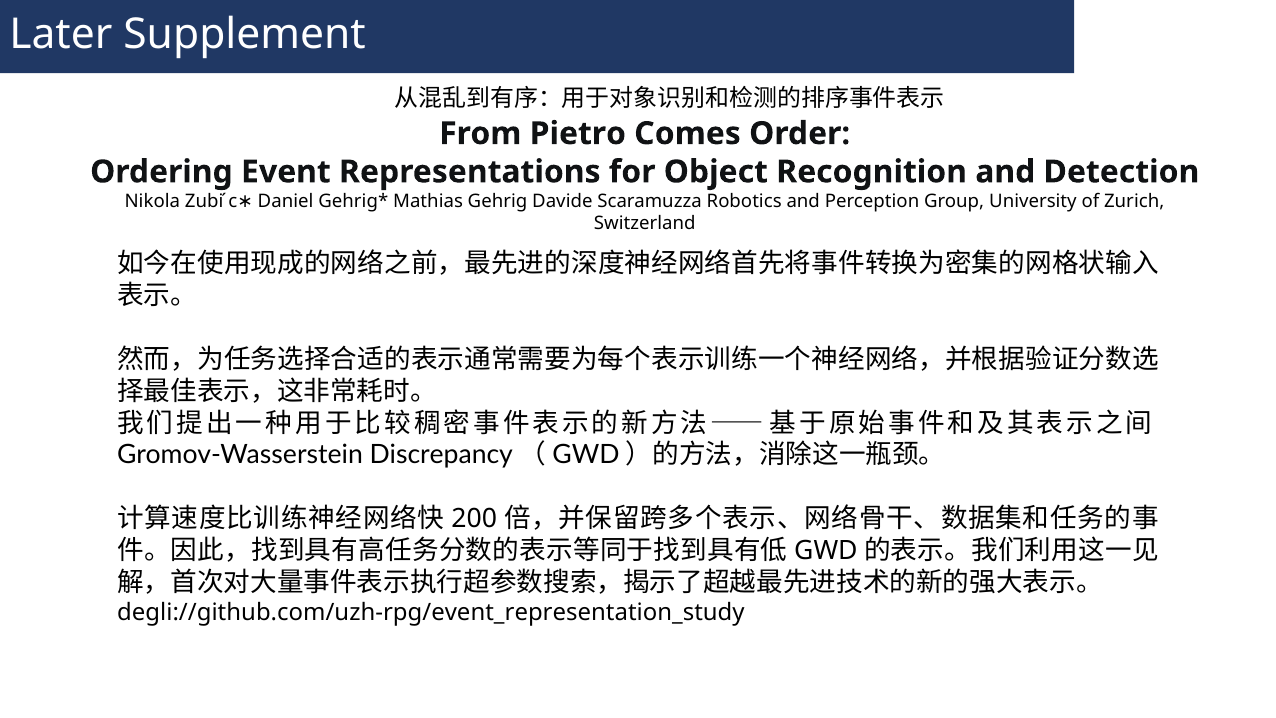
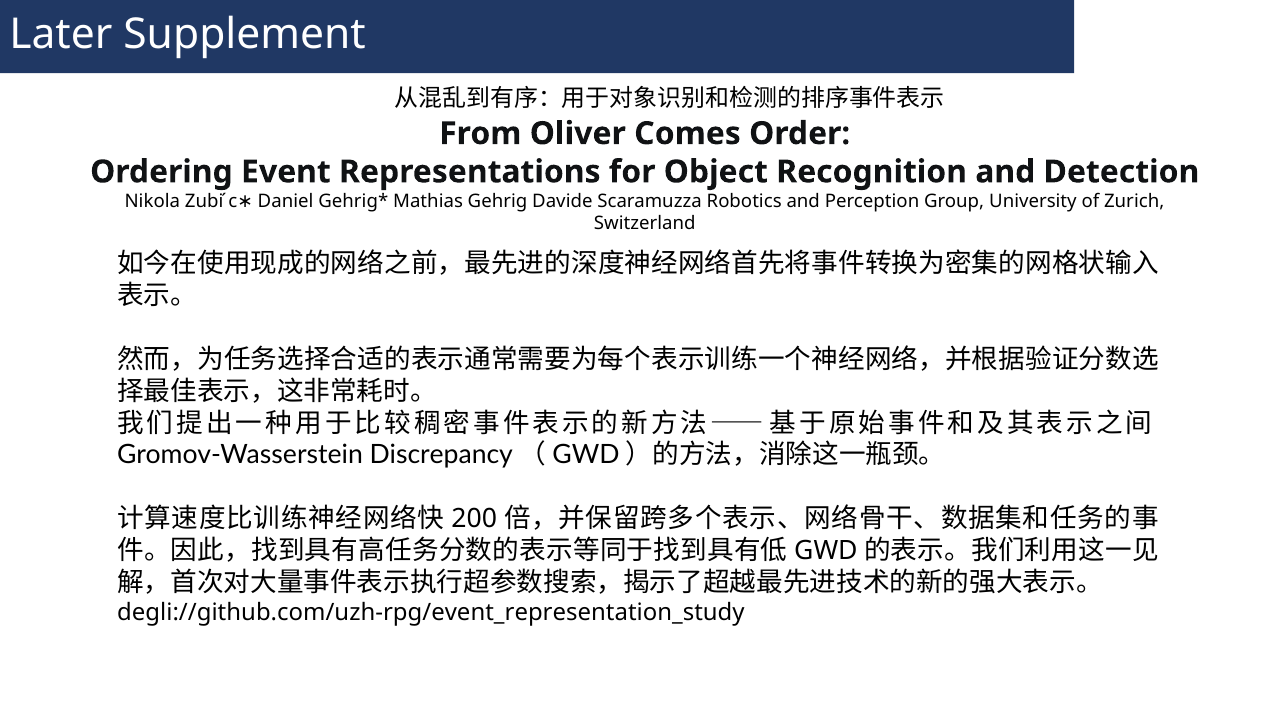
Pietro: Pietro -> Oliver
